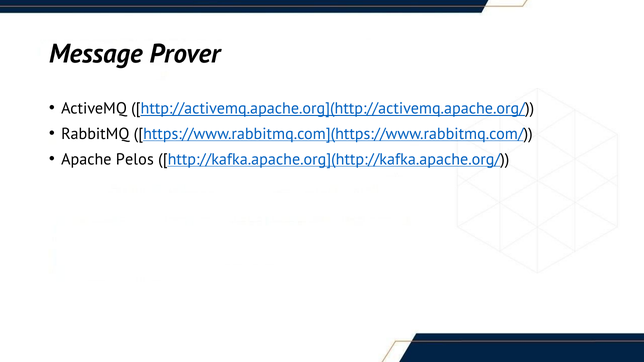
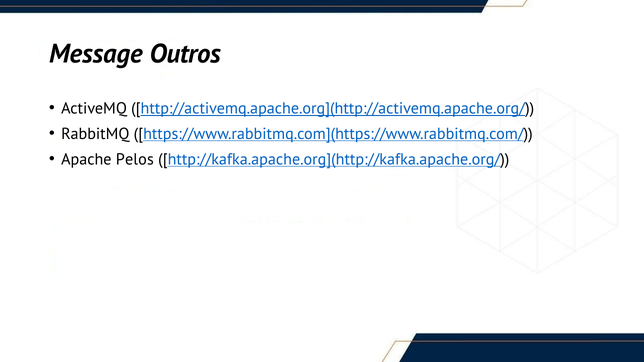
Prover: Prover -> Outros
